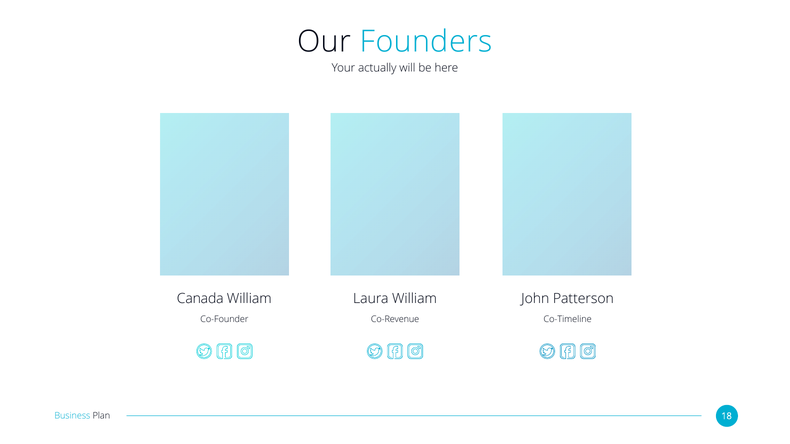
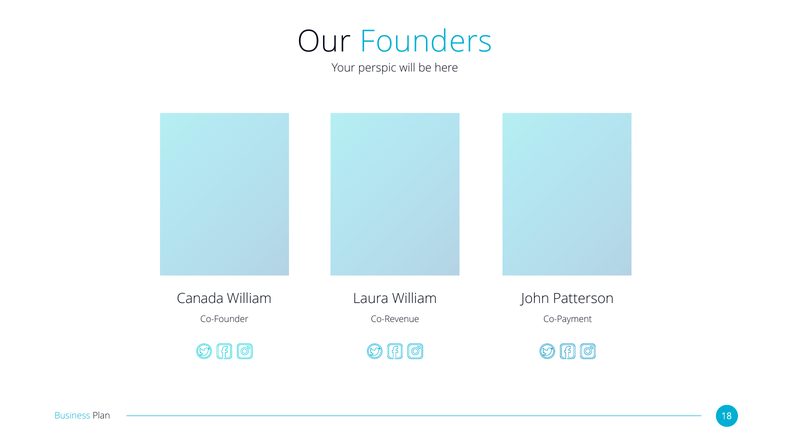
actually: actually -> perspic
Co-Timeline: Co-Timeline -> Co-Payment
